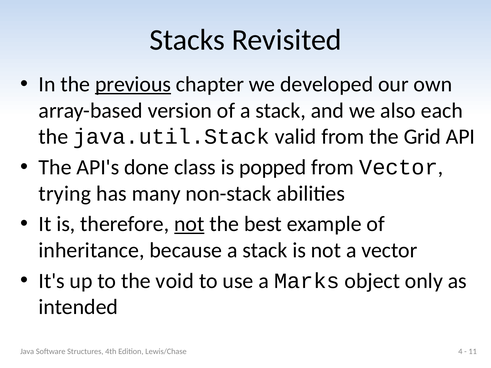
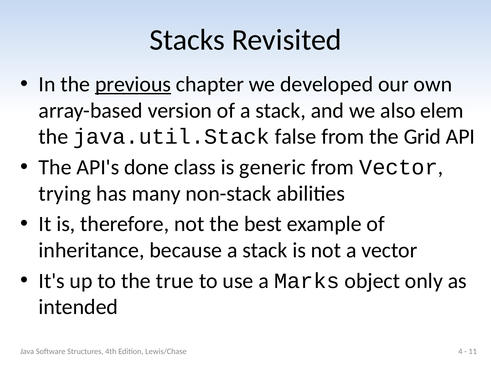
each: each -> elem
valid: valid -> false
popped: popped -> generic
not at (189, 224) underline: present -> none
void: void -> true
